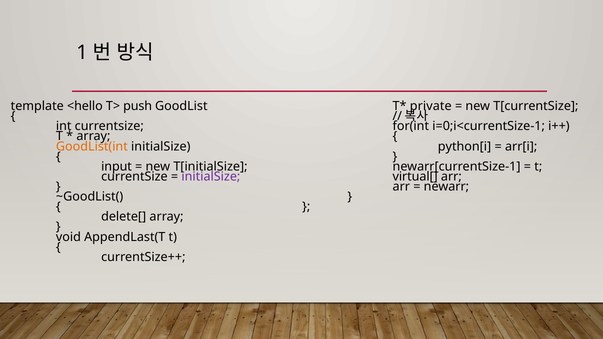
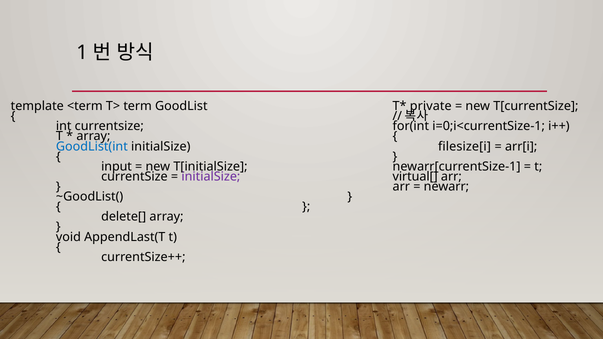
<hello: <hello -> <term
push: push -> term
GoodList(int colour: orange -> blue
python[i: python[i -> filesize[i
